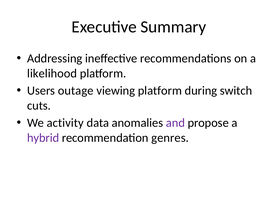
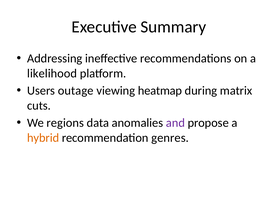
viewing platform: platform -> heatmap
switch: switch -> matrix
activity: activity -> regions
hybrid colour: purple -> orange
